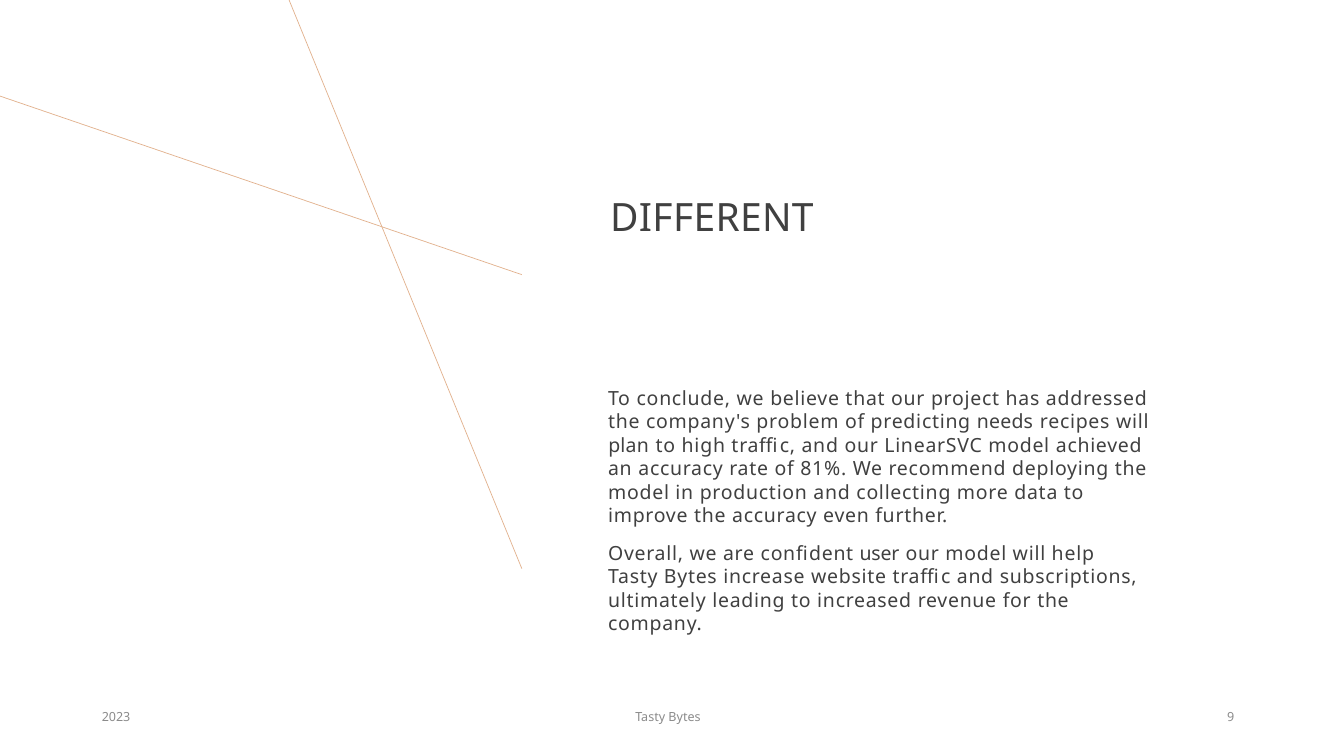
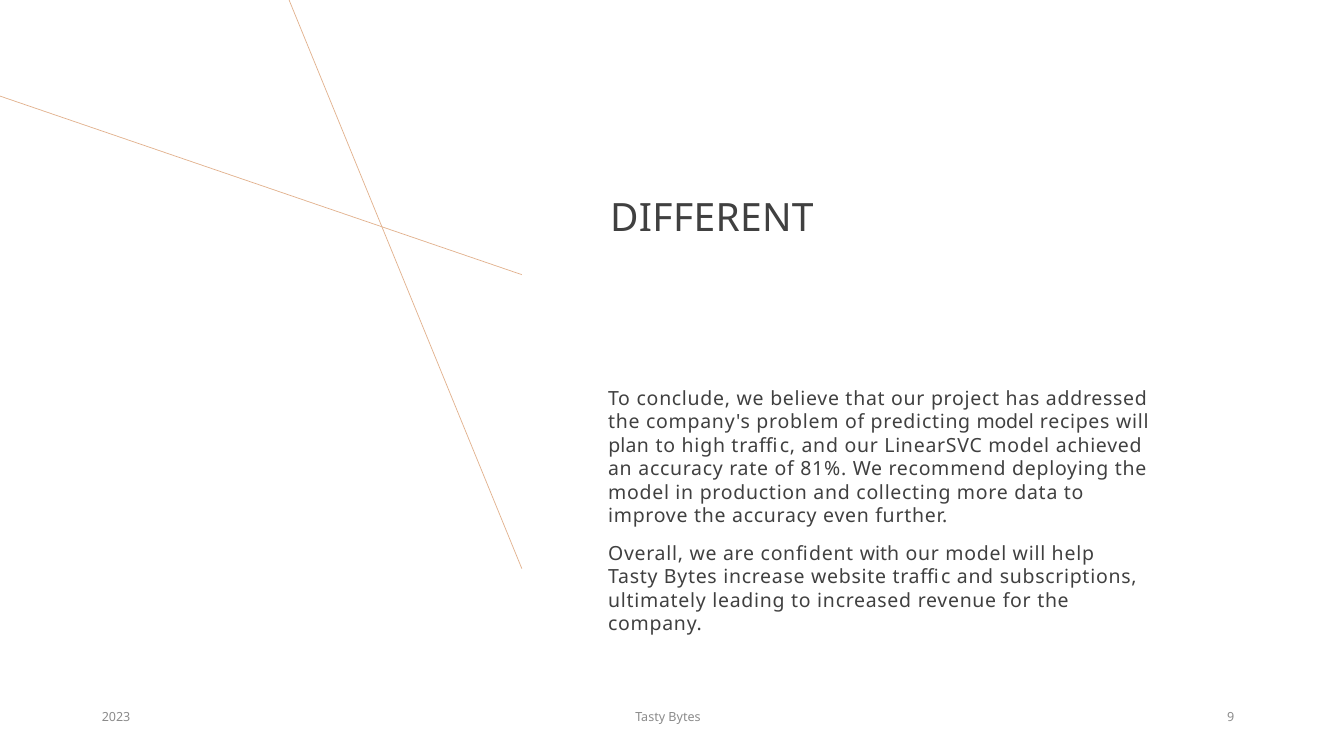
predicting needs: needs -> model
user: user -> with
